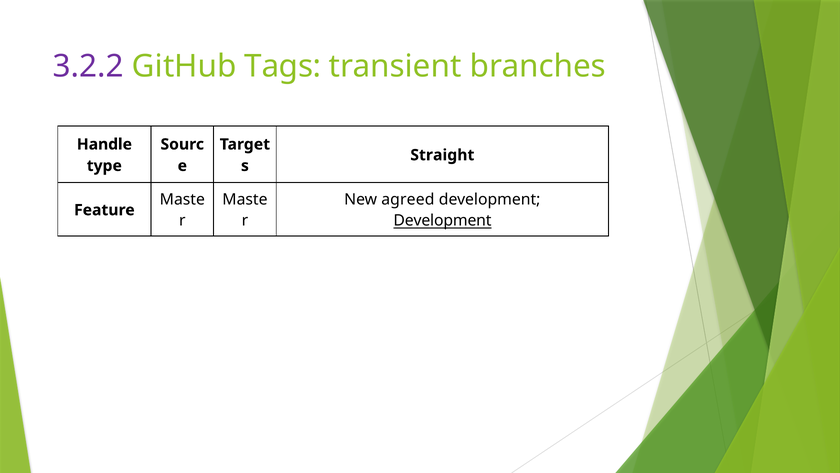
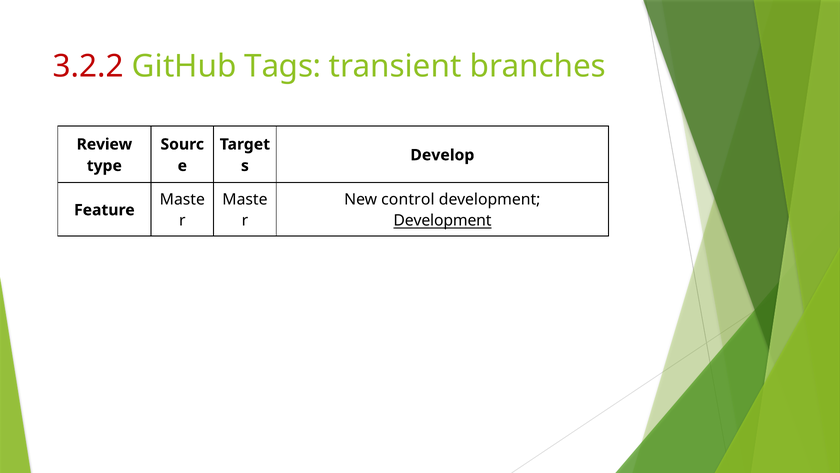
3.2.2 colour: purple -> red
Handle: Handle -> Review
Straight: Straight -> Develop
agreed: agreed -> control
